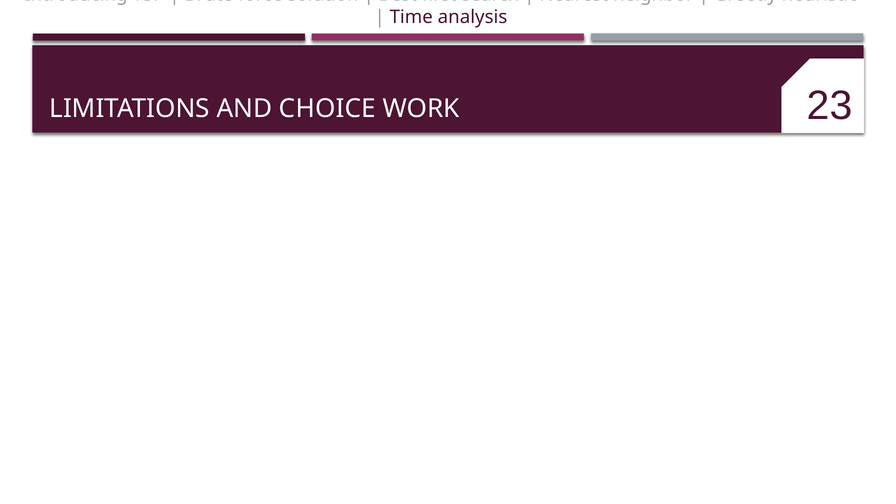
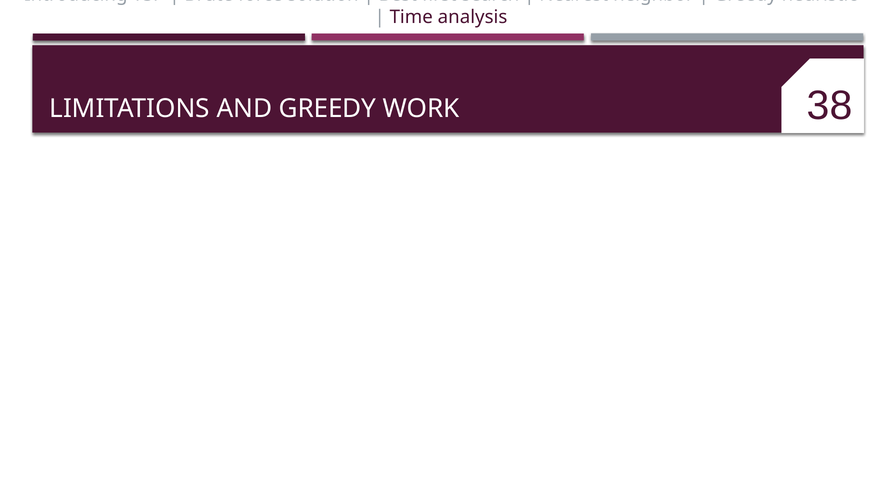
AND CHOICE: CHOICE -> GREEDY
23: 23 -> 38
